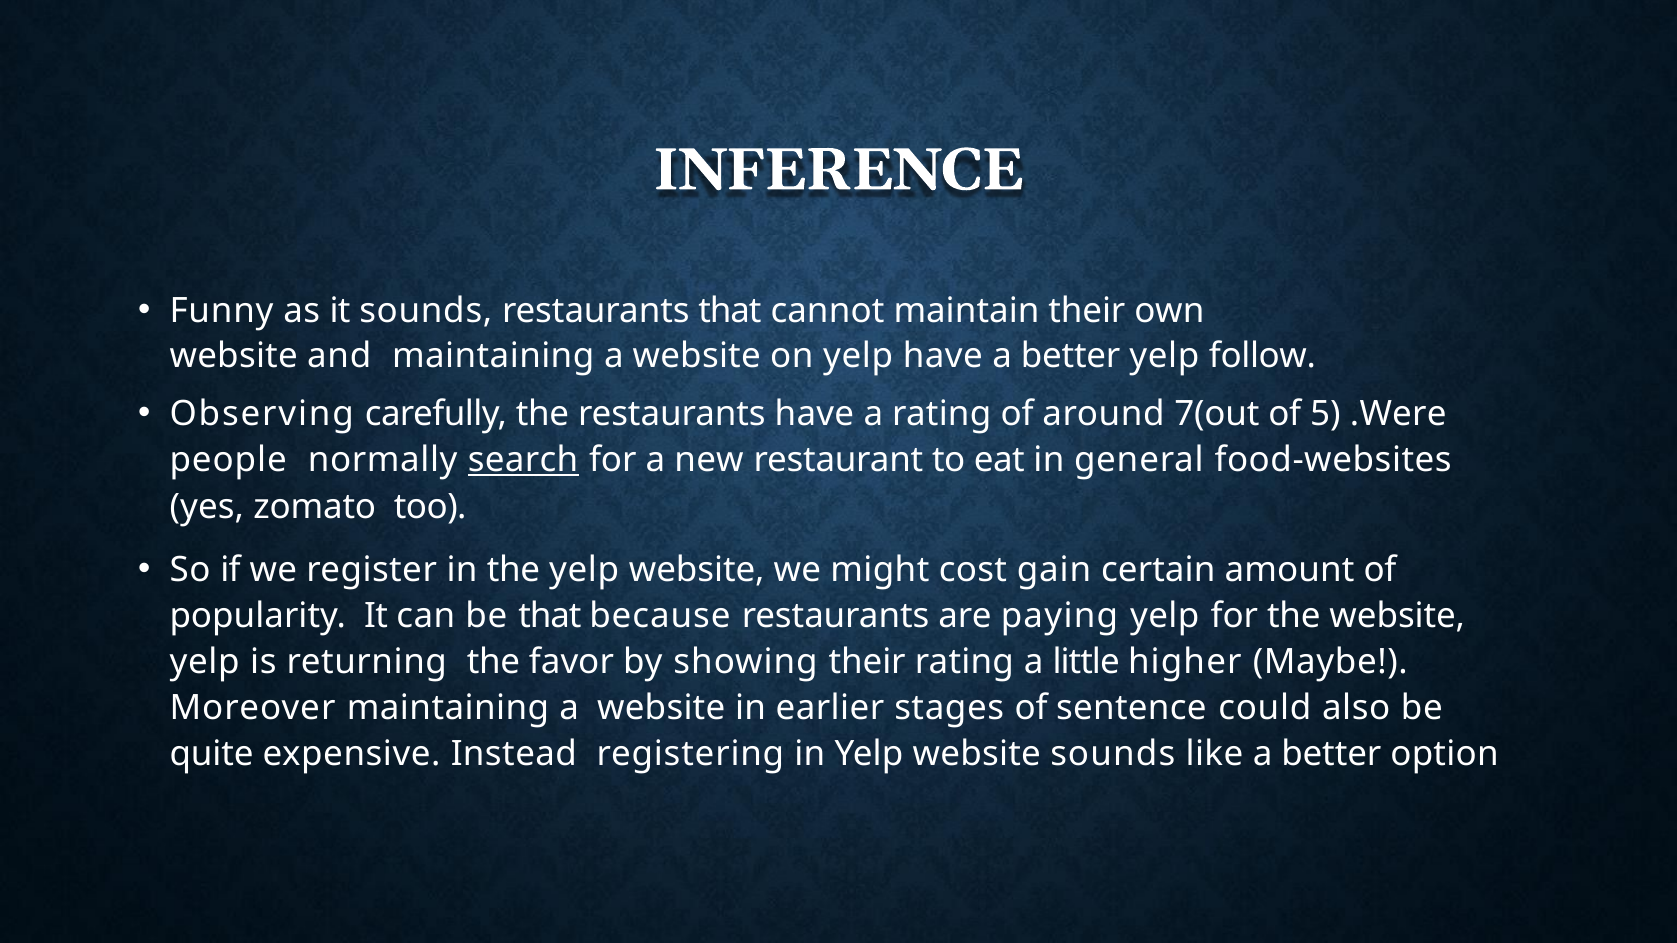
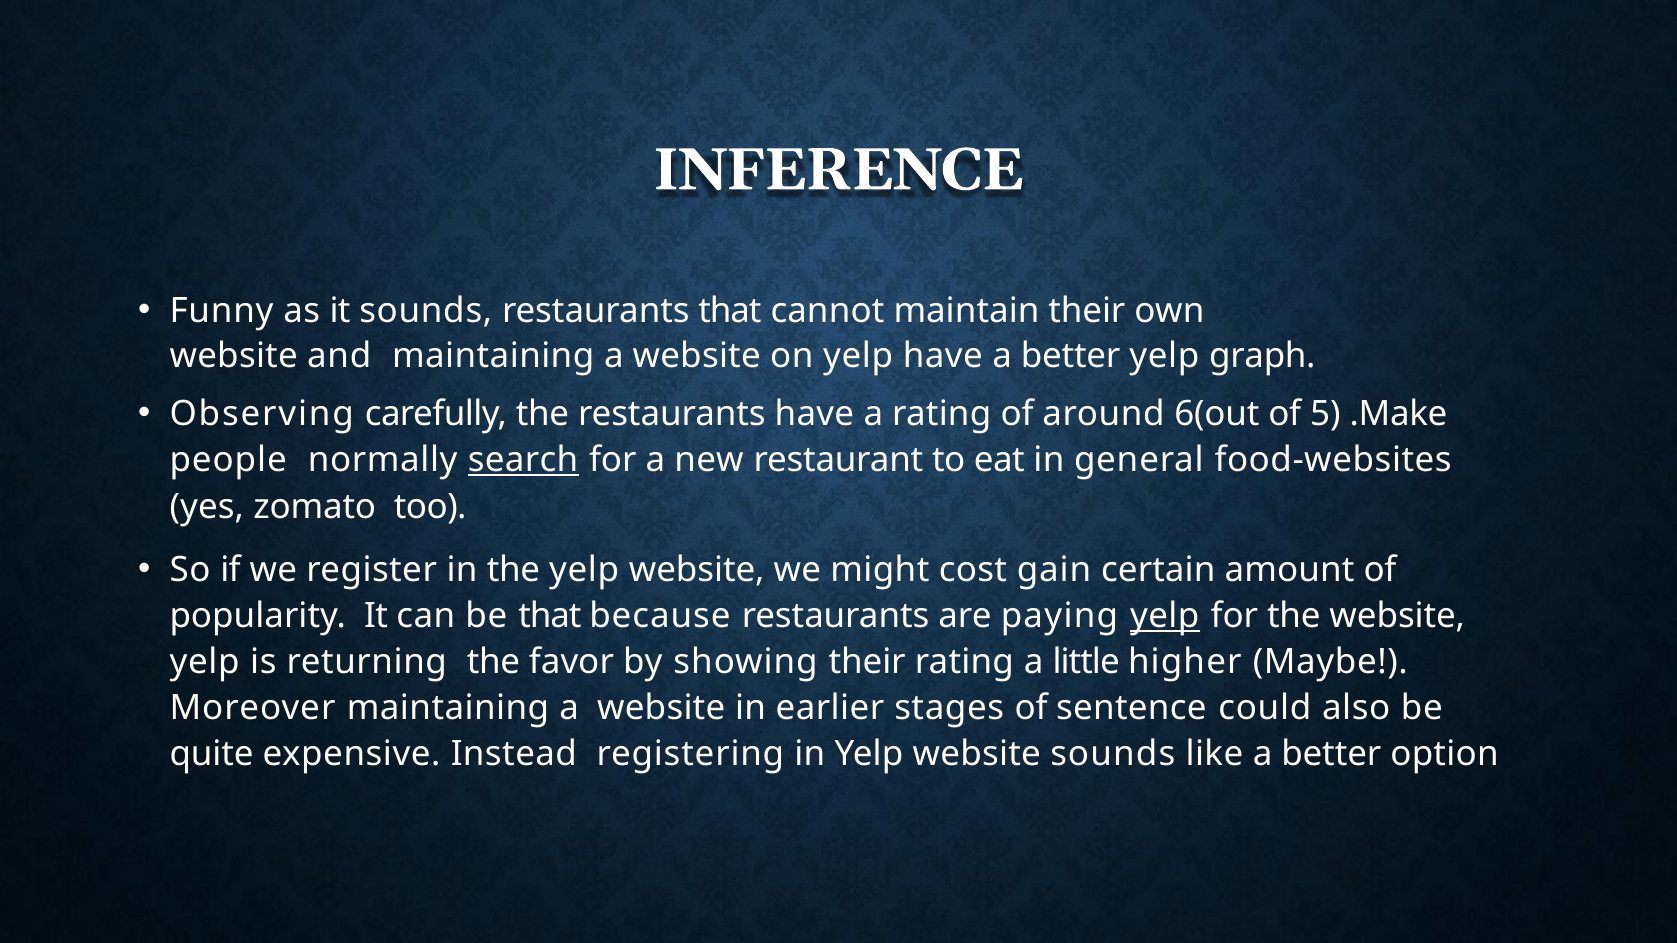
follow: follow -> graph
7(out: 7(out -> 6(out
.Were: .Were -> .Make
yelp at (1165, 616) underline: none -> present
